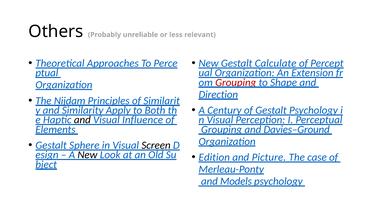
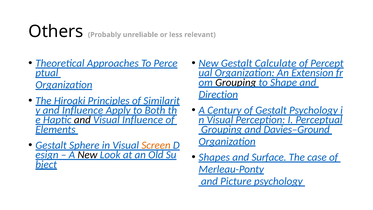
Grouping at (236, 82) colour: red -> black
Nijdam: Nijdam -> Hiroaki
and Similarity: Similarity -> Influence
Screen colour: black -> orange
Edition: Edition -> Shapes
Picture: Picture -> Surface
Models: Models -> Picture
